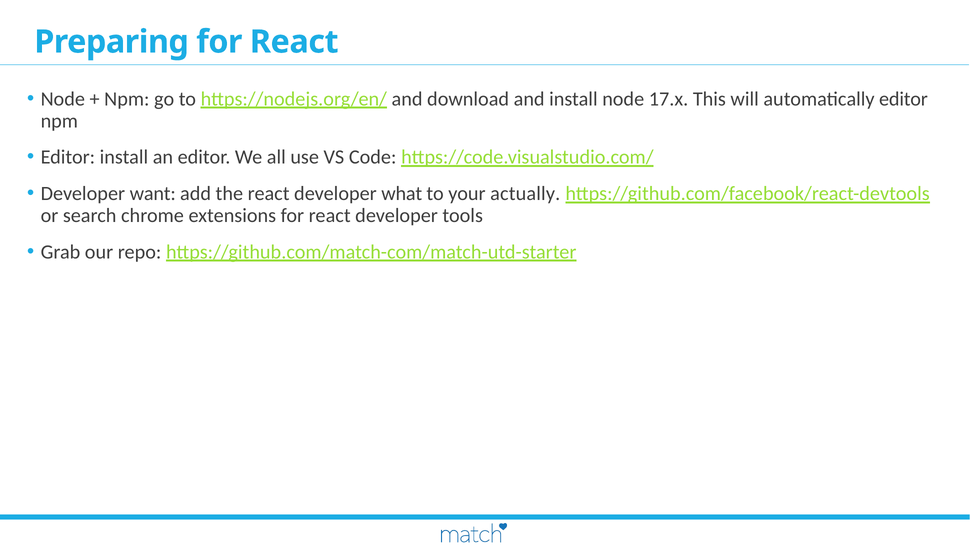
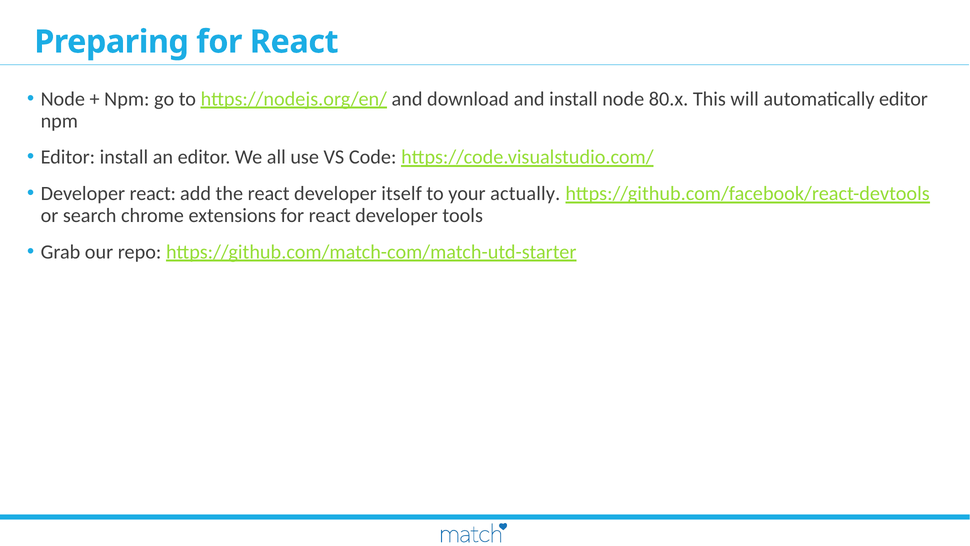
17.x: 17.x -> 80.x
Developer want: want -> react
what: what -> itself
